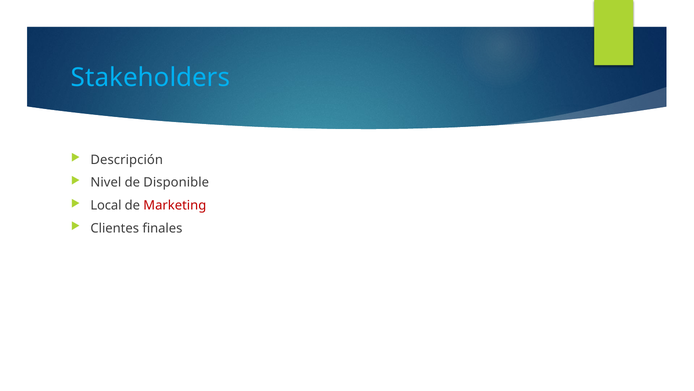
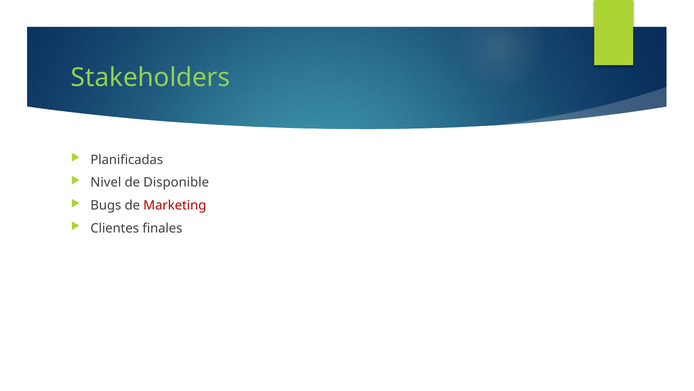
Stakeholders colour: light blue -> light green
Descripción: Descripción -> Planificadas
Local: Local -> Bugs
